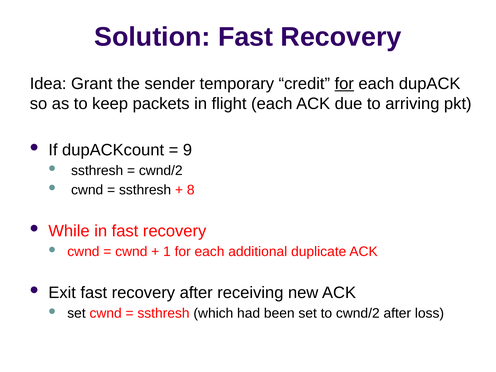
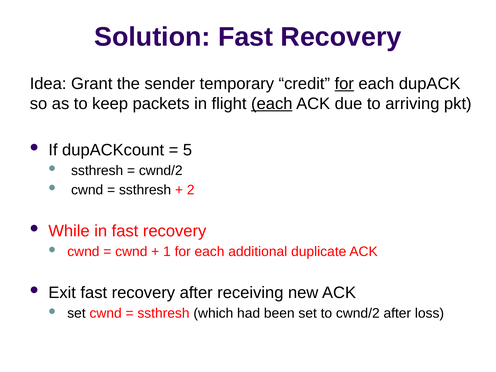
each at (272, 104) underline: none -> present
9: 9 -> 5
8: 8 -> 2
